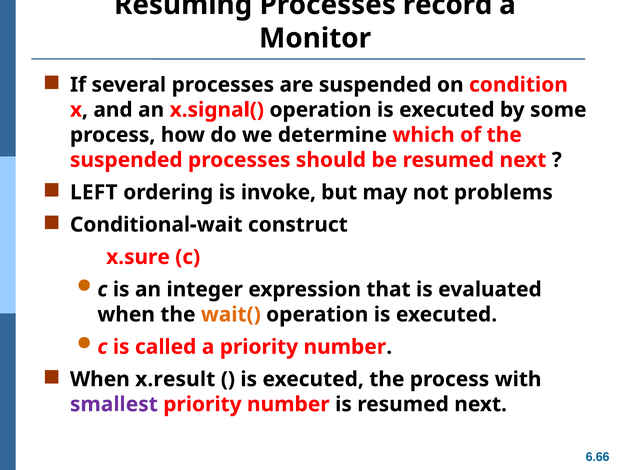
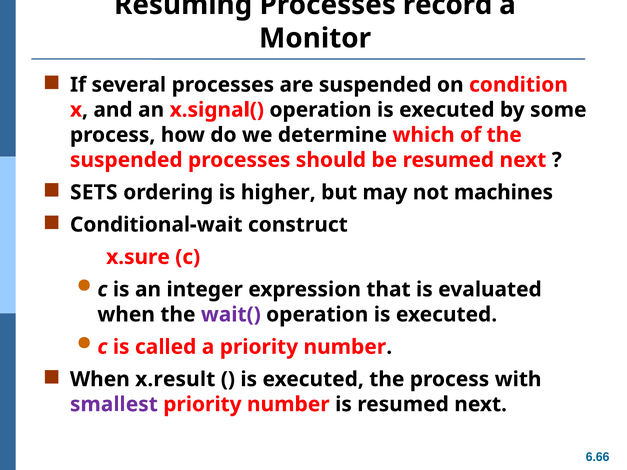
LEFT: LEFT -> SETS
invoke: invoke -> higher
problems: problems -> machines
wait( colour: orange -> purple
